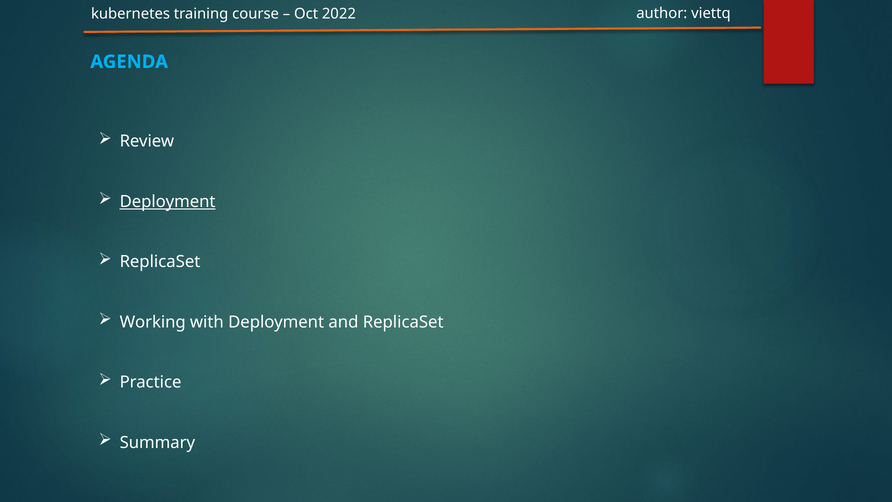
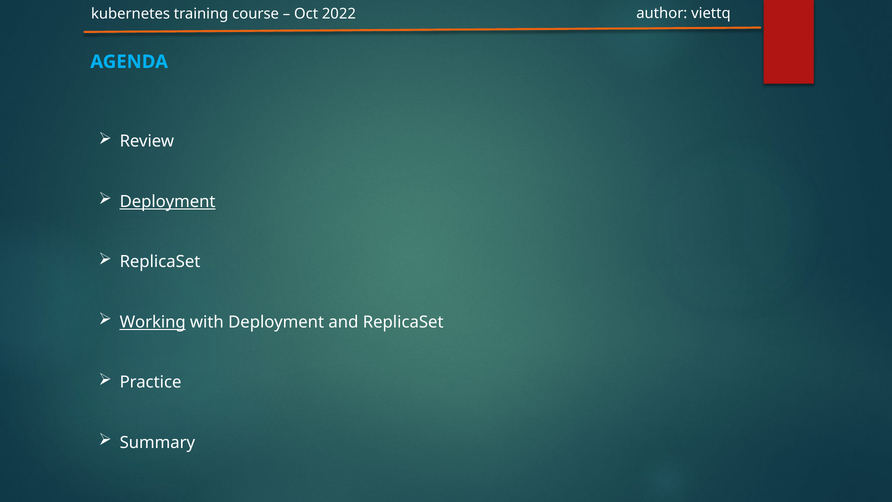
Working underline: none -> present
